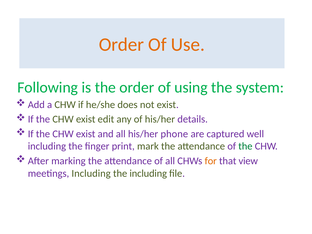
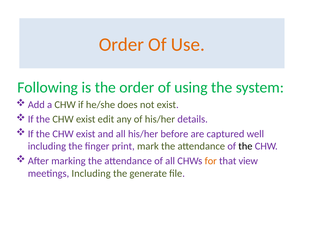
phone: phone -> before
the at (245, 146) colour: green -> black
the including: including -> generate
